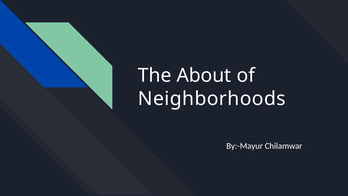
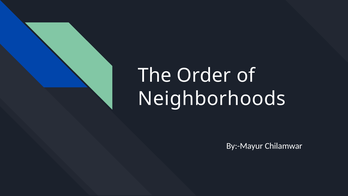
About: About -> Order
